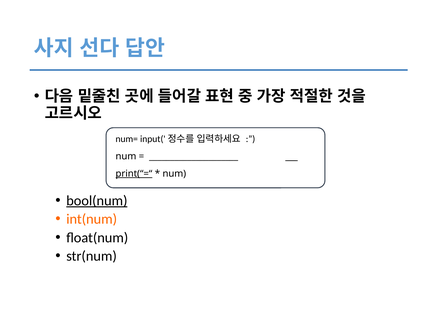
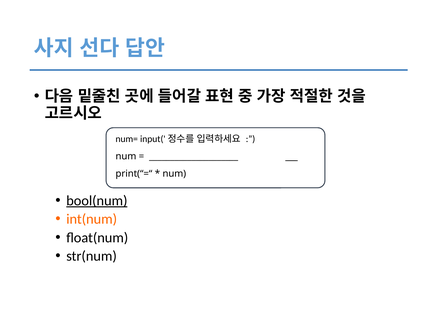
print(“=“ underline: present -> none
